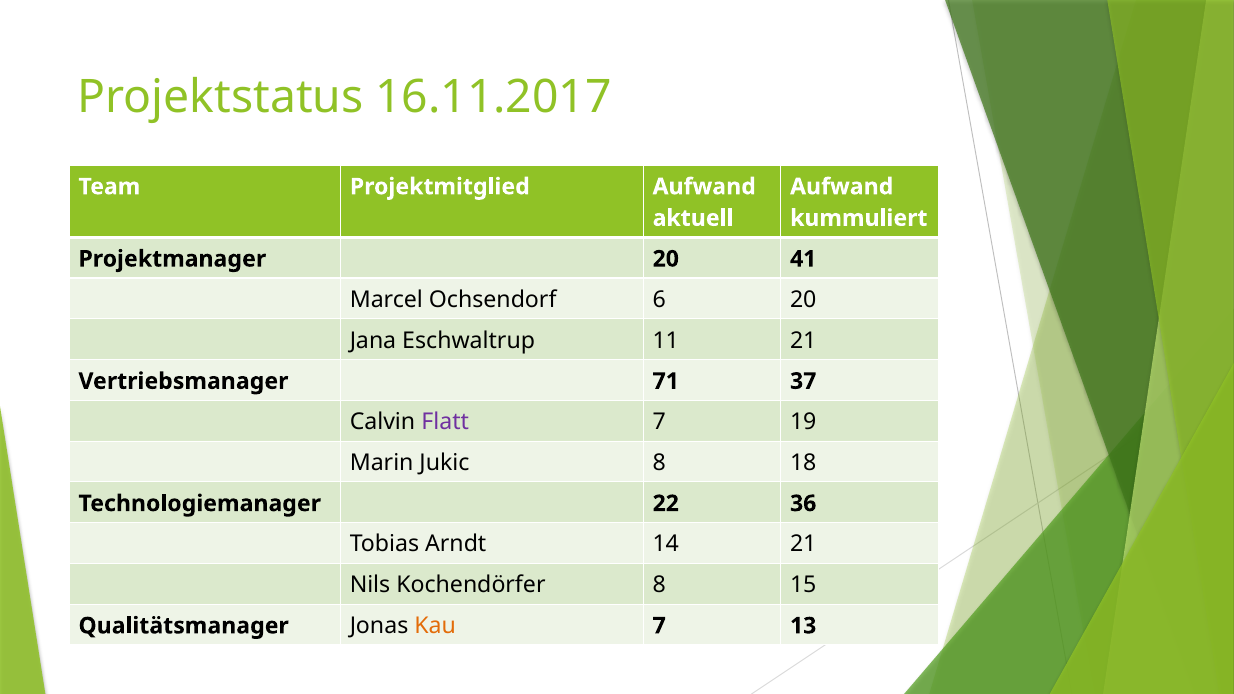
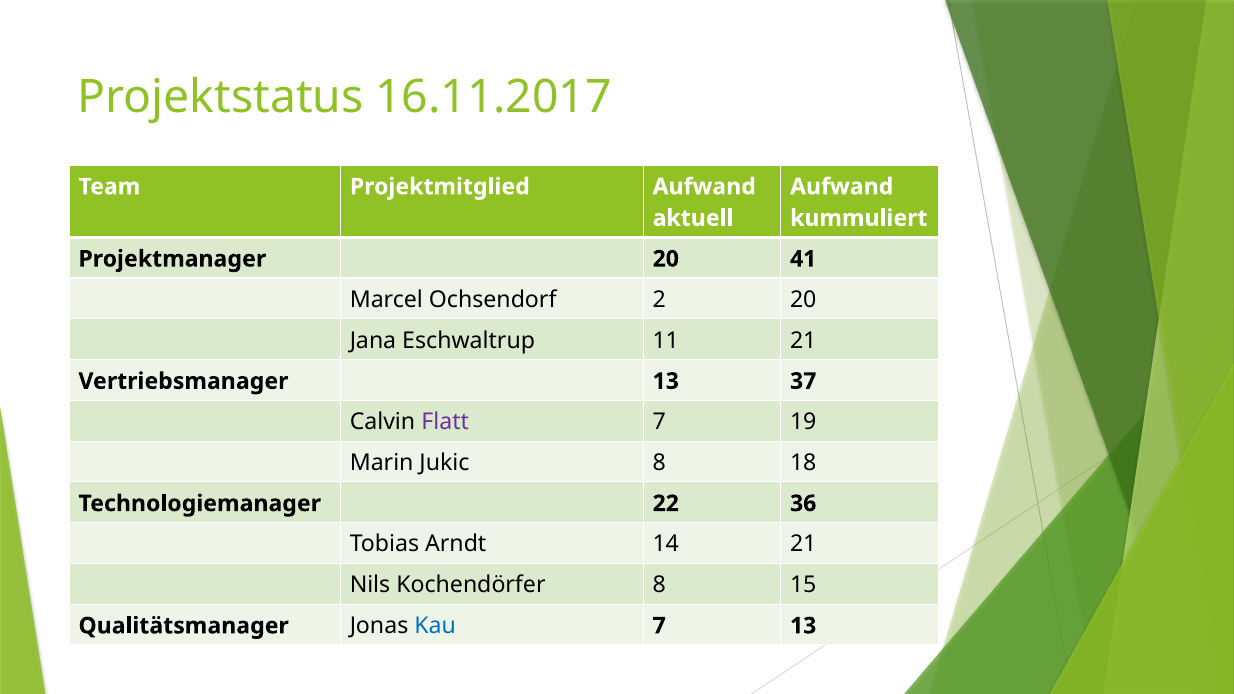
6: 6 -> 2
Vertriebsmanager 71: 71 -> 13
Kau colour: orange -> blue
